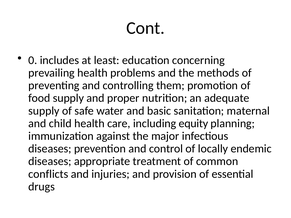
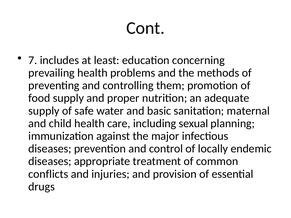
0: 0 -> 7
equity: equity -> sexual
